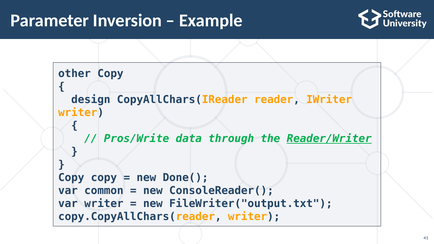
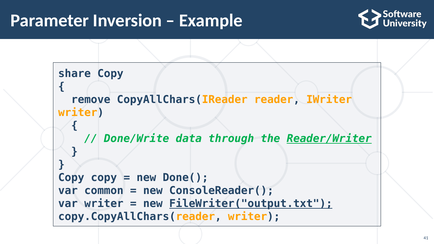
other: other -> share
design: design -> remove
Pros/Write: Pros/Write -> Done/Write
FileWriter("output.txt underline: none -> present
